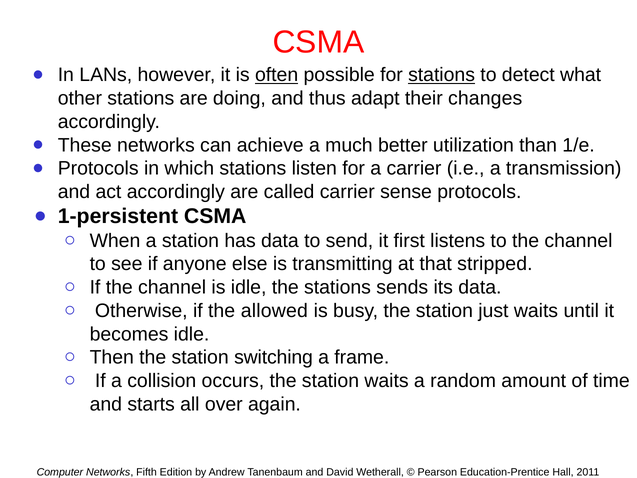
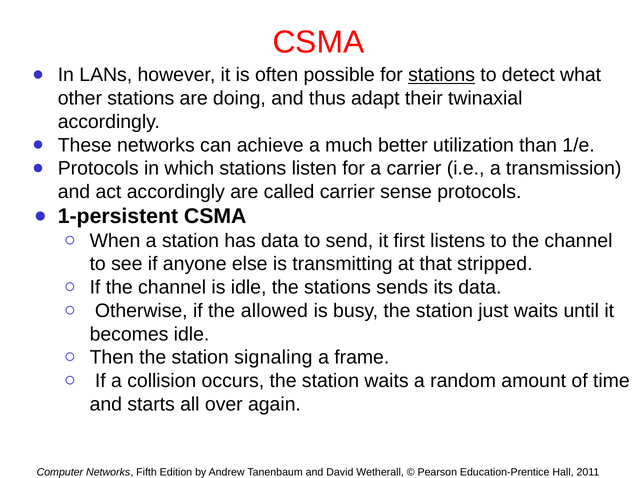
often underline: present -> none
changes: changes -> twinaxial
switching: switching -> signaling
